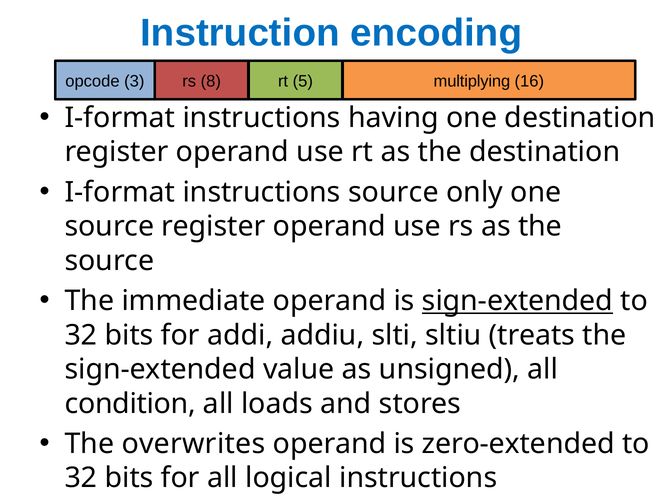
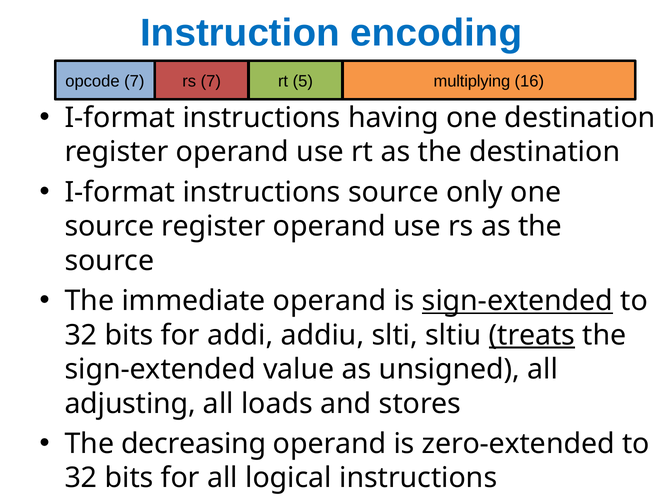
opcode 3: 3 -> 7
rs 8: 8 -> 7
treats underline: none -> present
condition: condition -> adjusting
overwrites: overwrites -> decreasing
